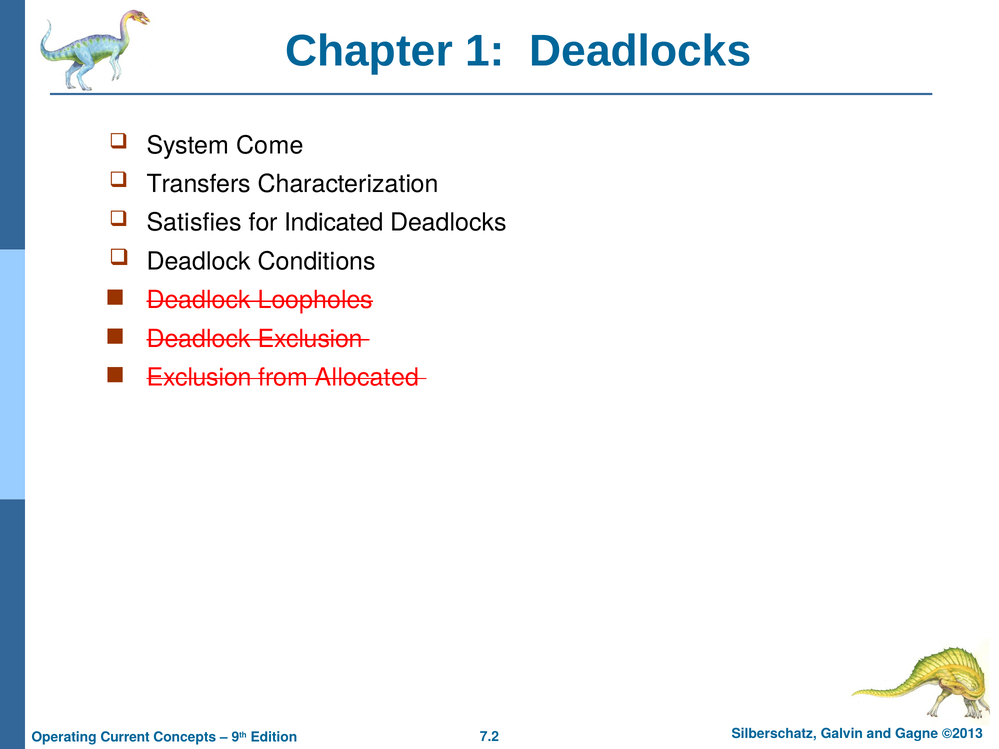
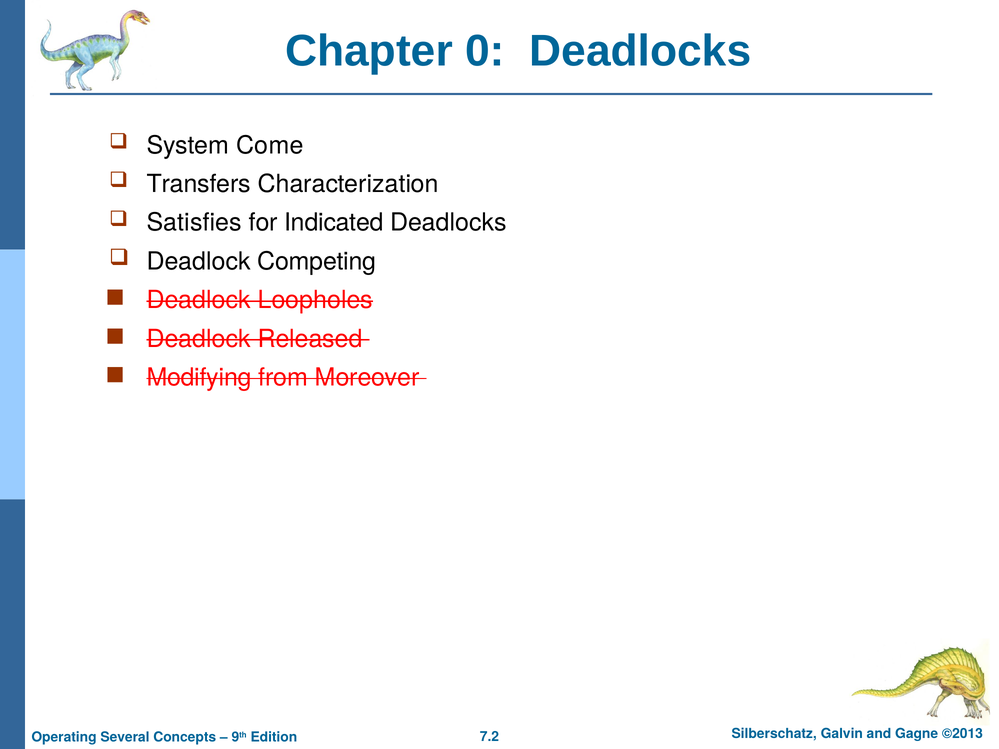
1: 1 -> 0
Conditions: Conditions -> Competing
Deadlock Exclusion: Exclusion -> Released
Exclusion at (199, 378): Exclusion -> Modifying
Allocated: Allocated -> Moreover
Current: Current -> Several
